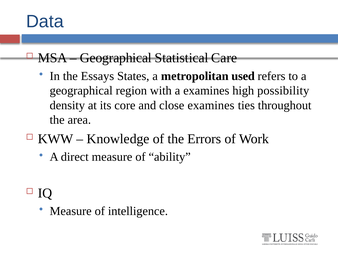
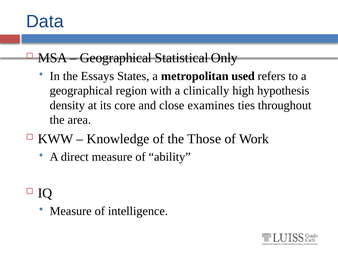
Care: Care -> Only
a examines: examines -> clinically
possibility: possibility -> hypothesis
Errors: Errors -> Those
